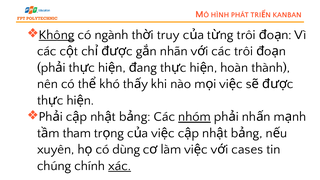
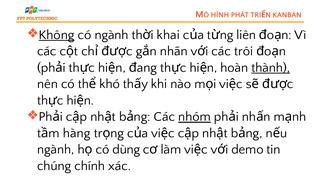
truy: truy -> khai
trôi at (246, 35): trôi -> liên
thành underline: none -> present
tham: tham -> hàng
xuyên at (56, 149): xuyên -> ngành
cases: cases -> demo
xác underline: present -> none
